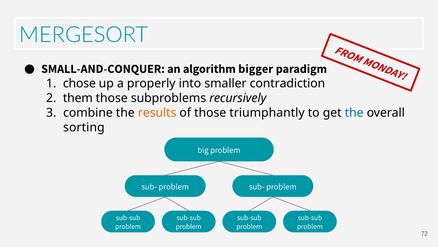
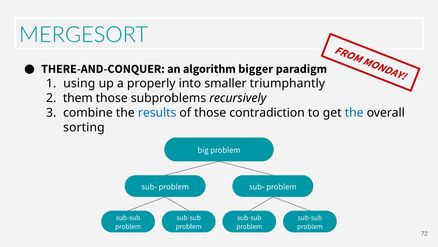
SMALL-AND-CONQUER: SMALL-AND-CONQUER -> THERE-AND-CONQUER
chose: chose -> using
contradiction: contradiction -> triumphantly
results colour: orange -> blue
triumphantly: triumphantly -> contradiction
